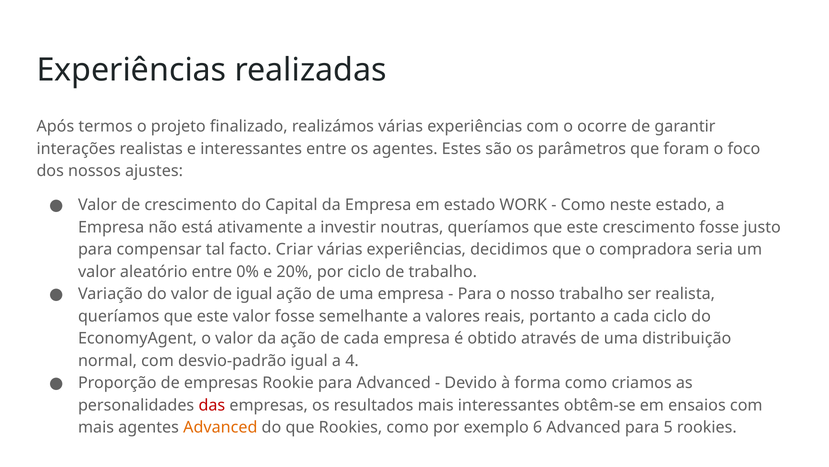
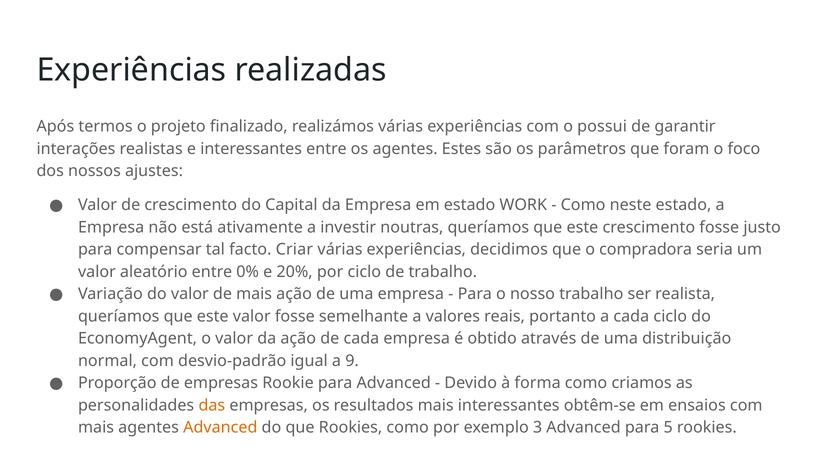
ocorre: ocorre -> possui
de igual: igual -> mais
4: 4 -> 9
das colour: red -> orange
6: 6 -> 3
